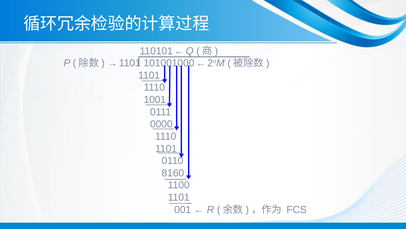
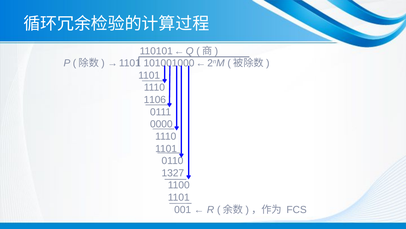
1001: 1001 -> 1106
8160: 8160 -> 1327
